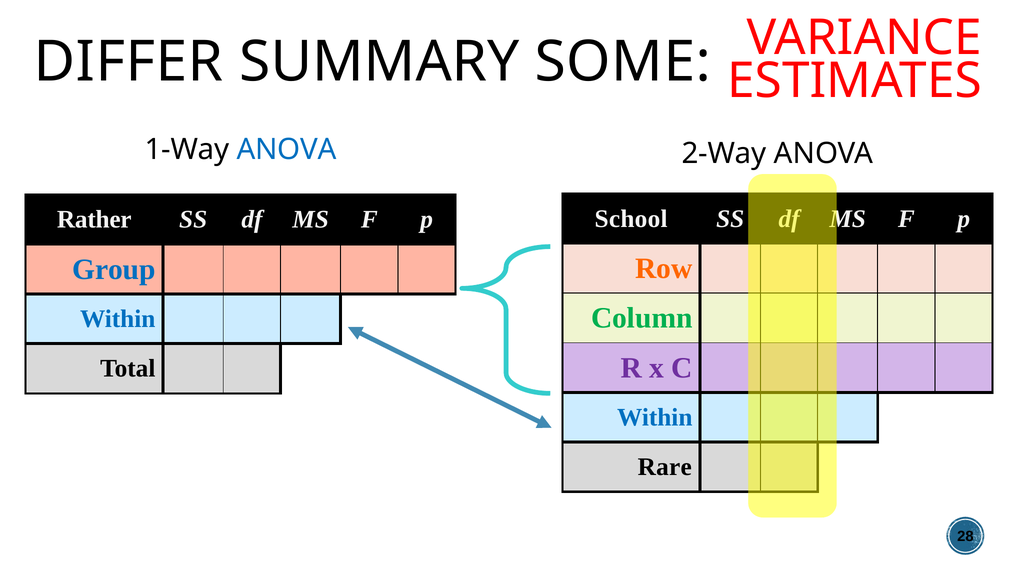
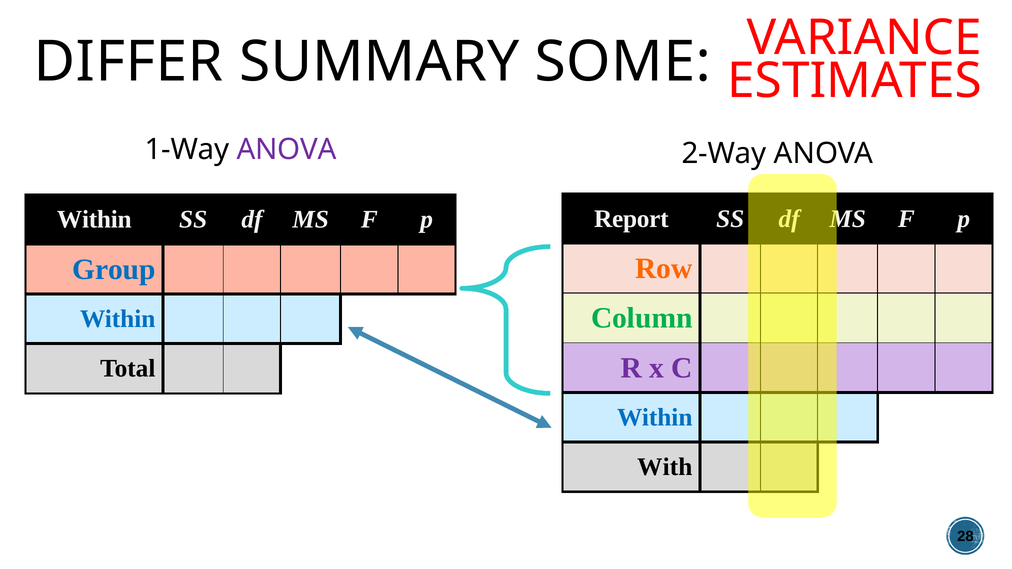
ANOVA at (287, 150) colour: blue -> purple
School: School -> Report
Rather at (94, 220): Rather -> Within
Rare: Rare -> With
